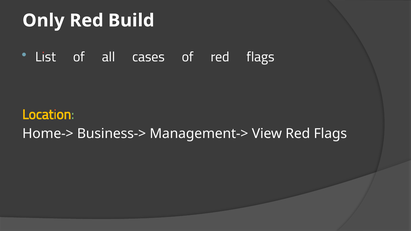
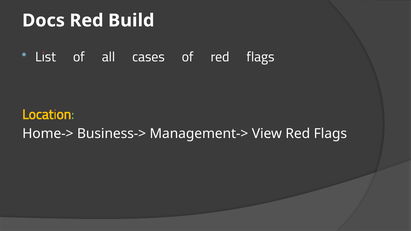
Only: Only -> Docs
